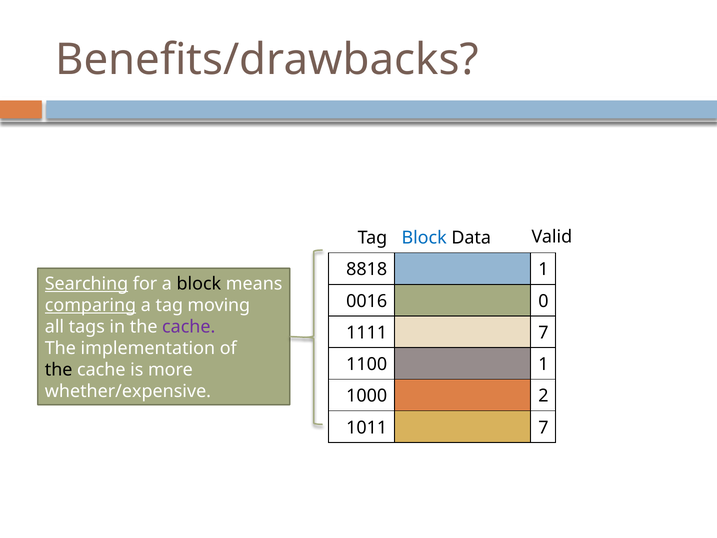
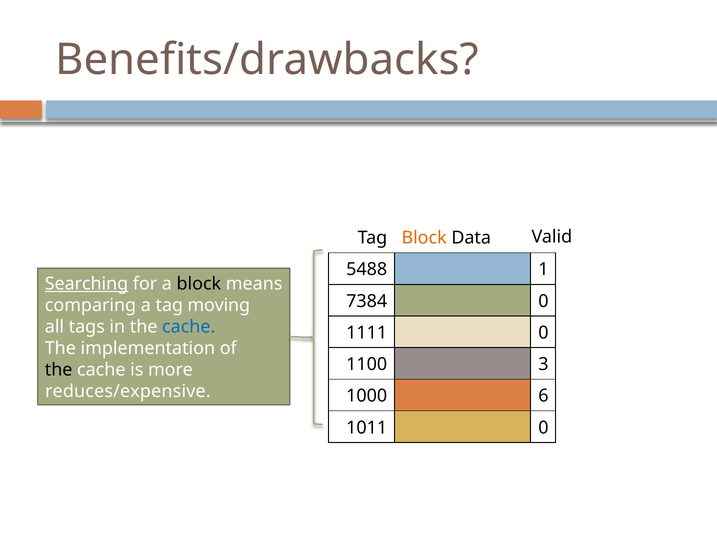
Block at (424, 238) colour: blue -> orange
8818: 8818 -> 5488
0016: 0016 -> 7384
comparing underline: present -> none
cache at (189, 327) colour: purple -> blue
1111 7: 7 -> 0
1100 1: 1 -> 3
whether/expensive: whether/expensive -> reduces/expensive
2: 2 -> 6
1011 7: 7 -> 0
